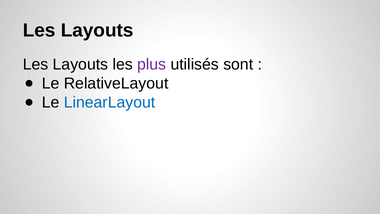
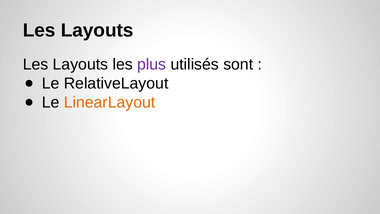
LinearLayout colour: blue -> orange
